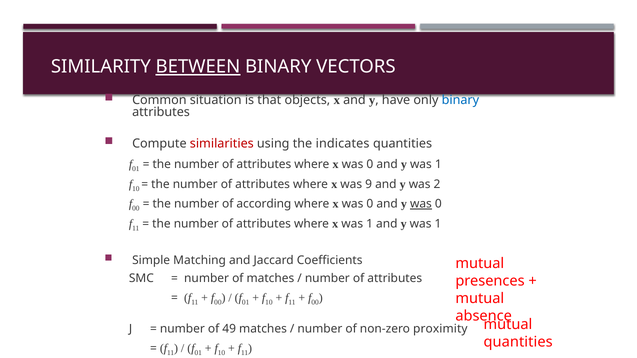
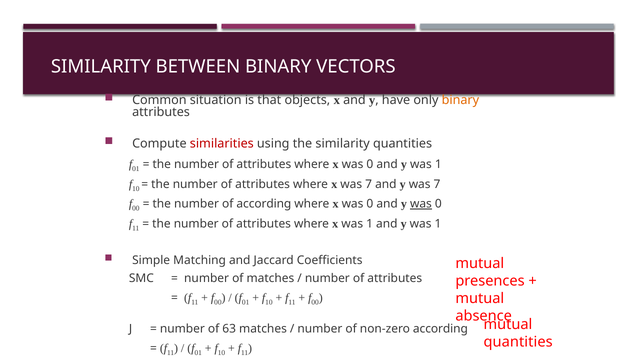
BETWEEN underline: present -> none
binary at (460, 100) colour: blue -> orange
the indicates: indicates -> similarity
x was 9: 9 -> 7
y was 2: 2 -> 7
49: 49 -> 63
non-zero proximity: proximity -> according
